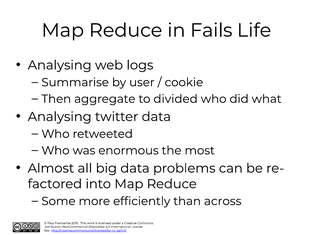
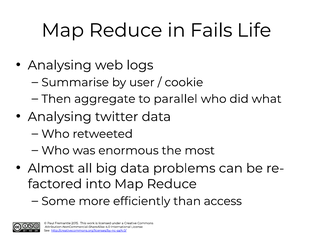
divided: divided -> parallel
across: across -> access
